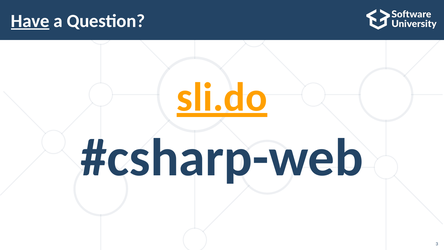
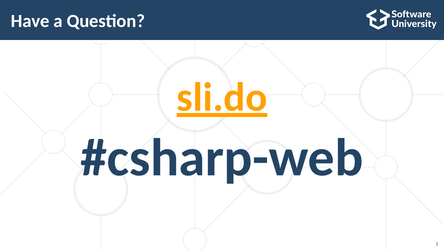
Have underline: present -> none
